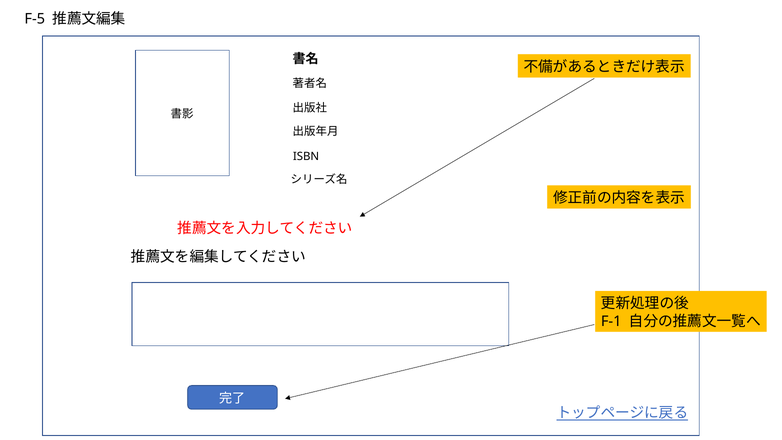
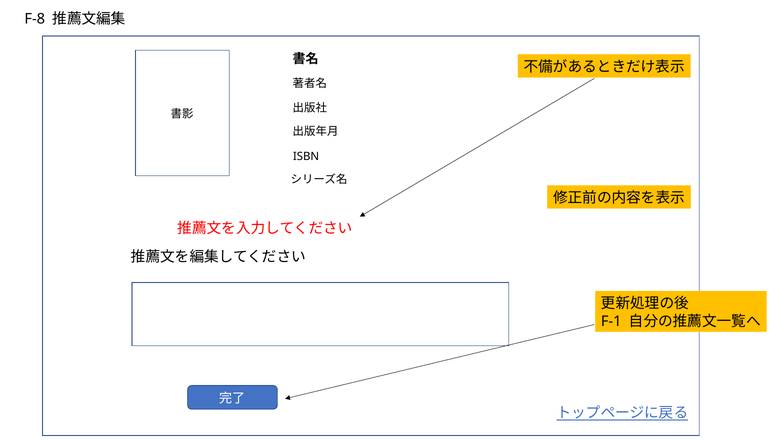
F-5: F-5 -> F-8
